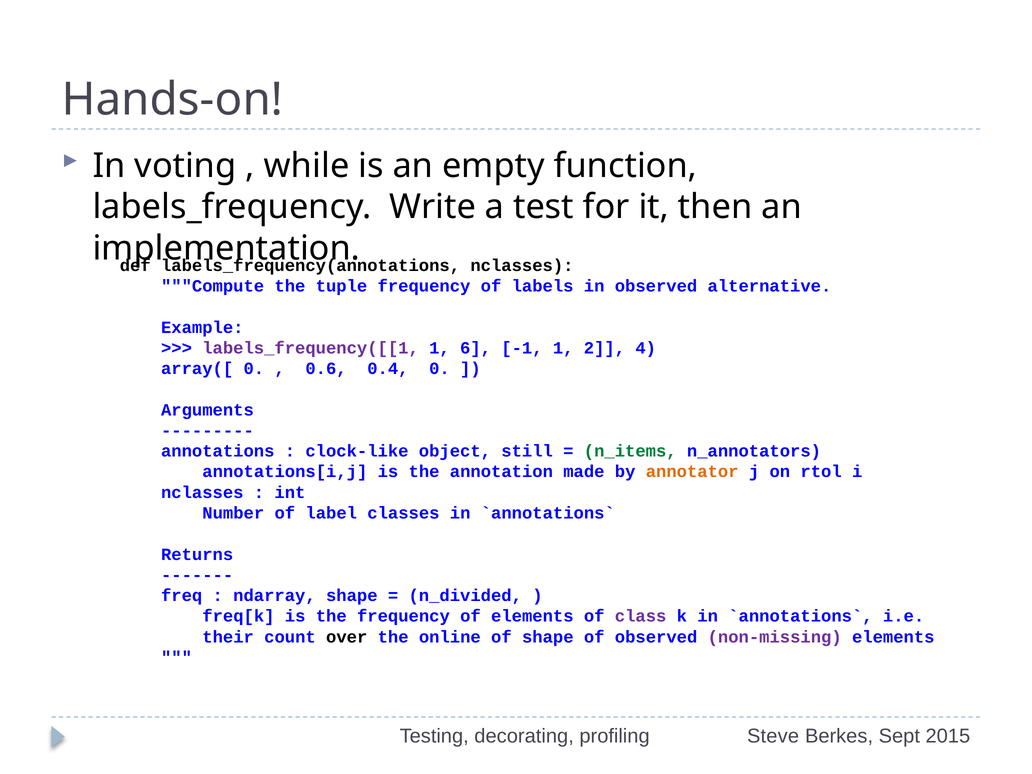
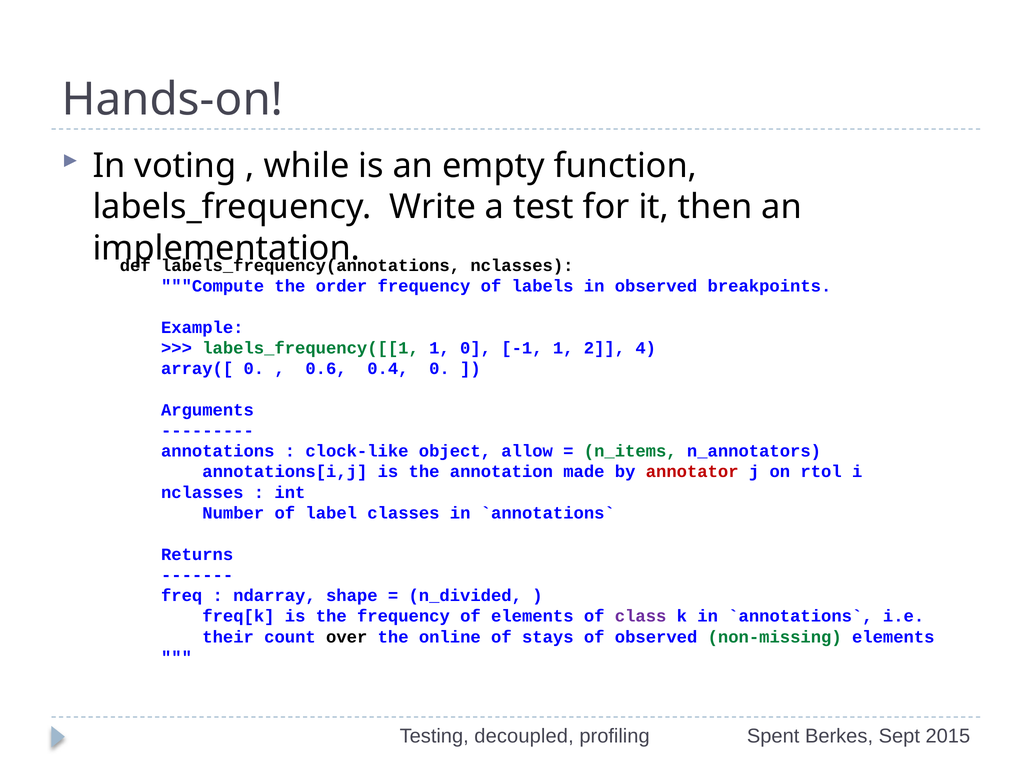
tuple: tuple -> order
alternative: alternative -> breakpoints
labels_frequency([[1 colour: purple -> green
1 6: 6 -> 0
still: still -> allow
annotator colour: orange -> red
of shape: shape -> stays
non-missing colour: purple -> green
decorating: decorating -> decoupled
Steve: Steve -> Spent
